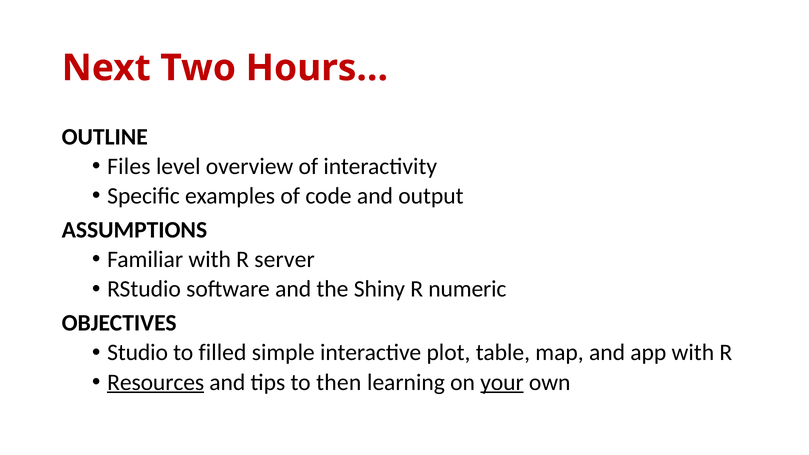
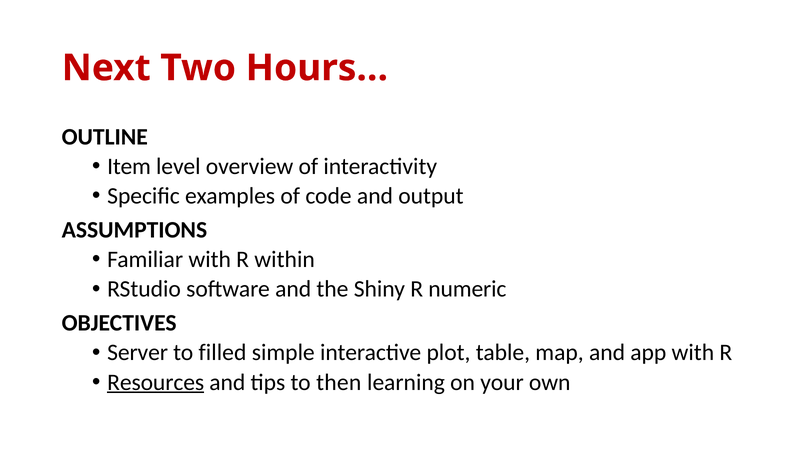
Files: Files -> Item
server: server -> within
Studio: Studio -> Server
your underline: present -> none
